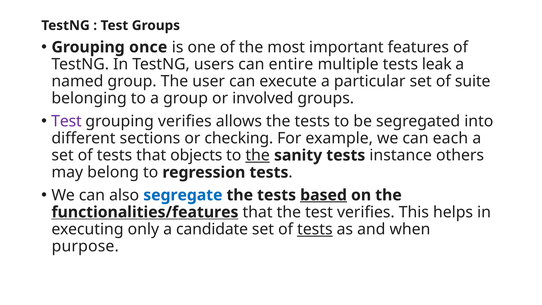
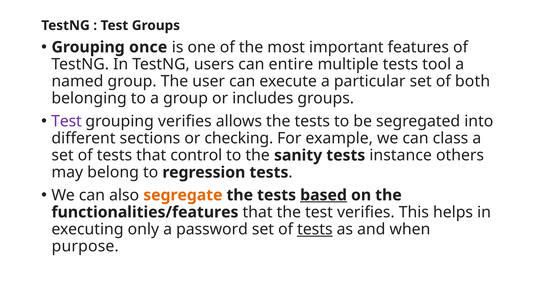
leak: leak -> tool
suite: suite -> both
involved: involved -> includes
each: each -> class
objects: objects -> control
the at (258, 155) underline: present -> none
segregate colour: blue -> orange
functionalities/features underline: present -> none
candidate: candidate -> password
